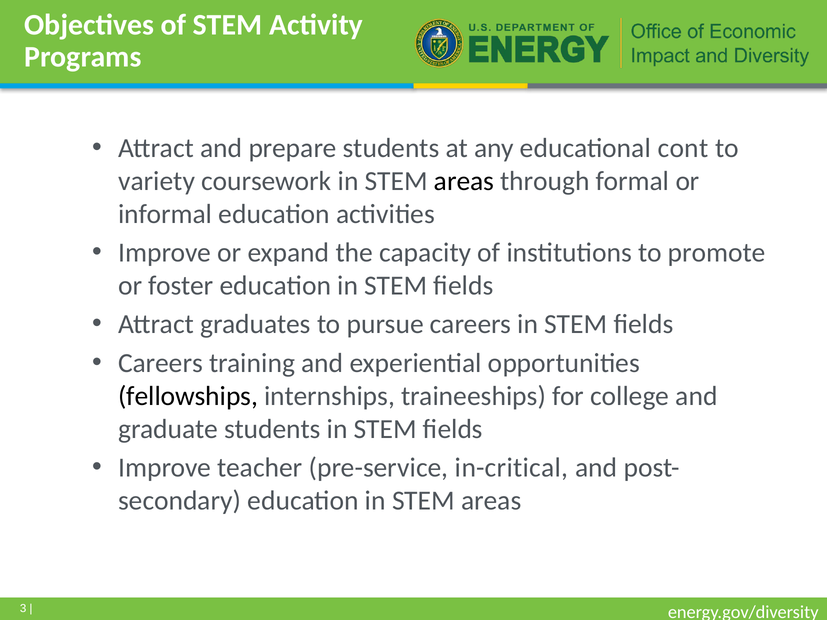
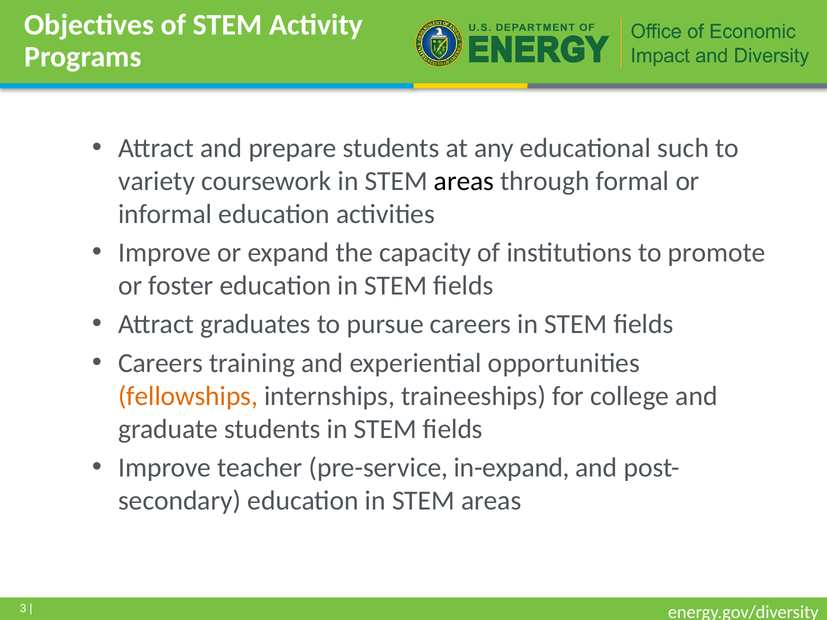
cont: cont -> such
fellowships colour: black -> orange
in-critical: in-critical -> in-expand
